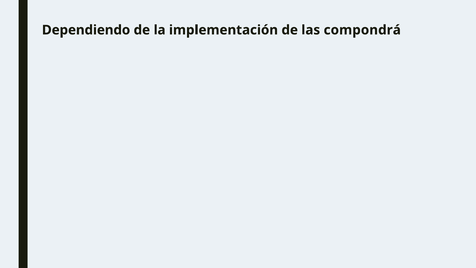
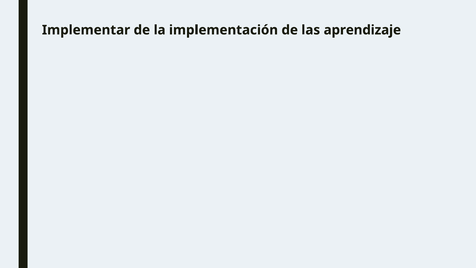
Dependiendo: Dependiendo -> Implementar
compondrá: compondrá -> aprendizaje
